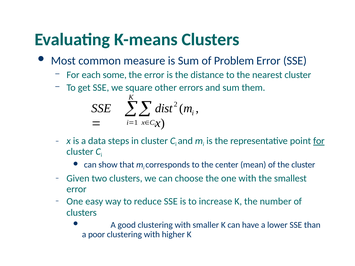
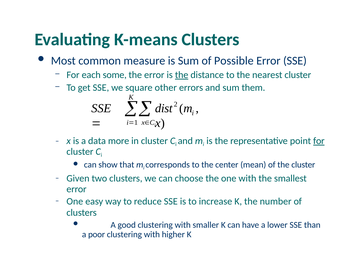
Problem: Problem -> Possible
the at (182, 75) underline: none -> present
steps: steps -> more
